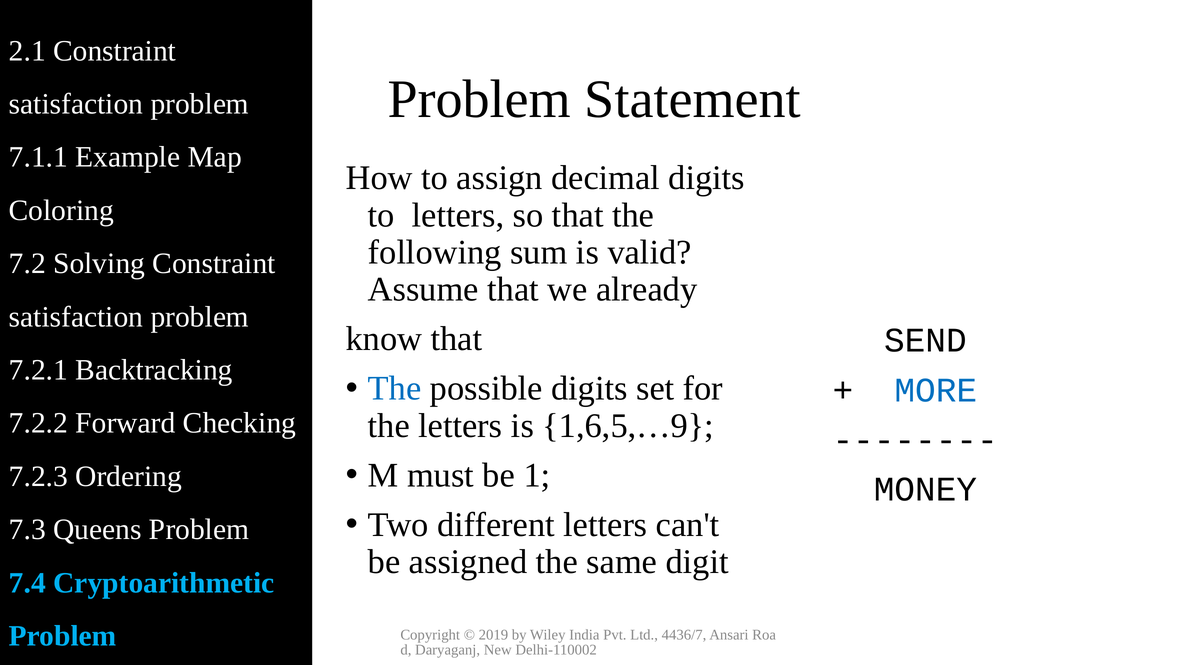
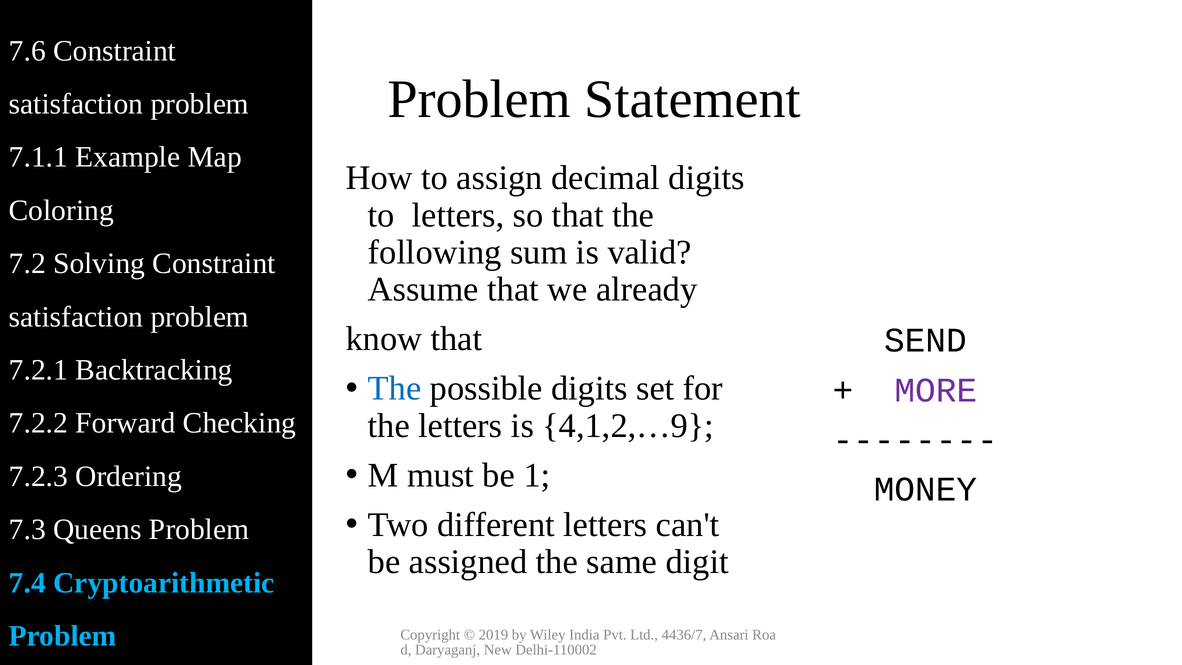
2.1: 2.1 -> 7.6
MORE colour: blue -> purple
1,6,5,…9: 1,6,5,…9 -> 4,1,2,…9
